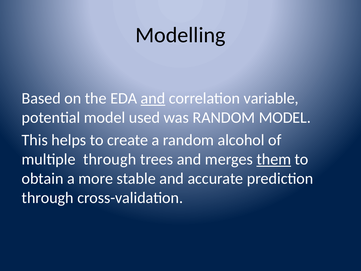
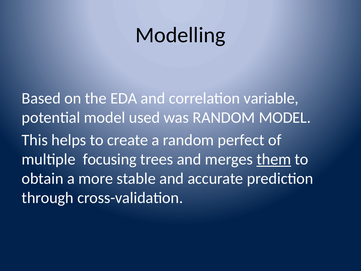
and at (153, 98) underline: present -> none
alcohol: alcohol -> perfect
multiple through: through -> focusing
